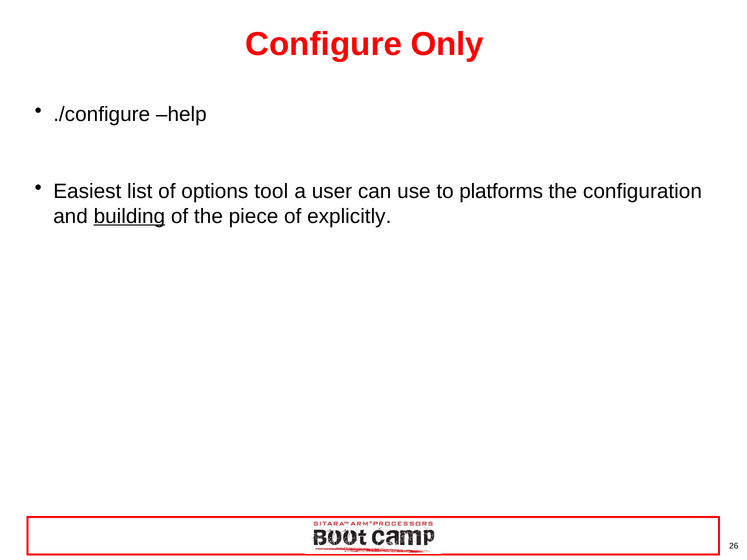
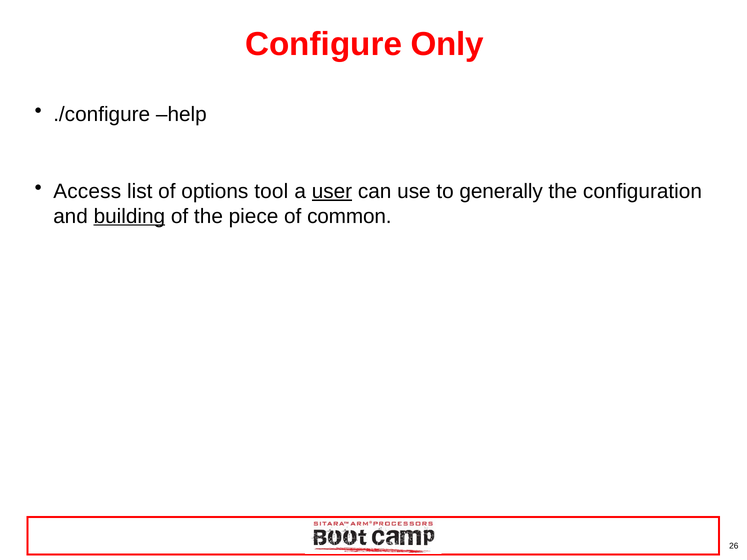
Easiest: Easiest -> Access
user underline: none -> present
platforms: platforms -> generally
explicitly: explicitly -> common
